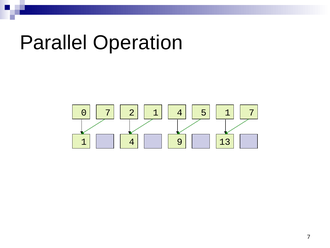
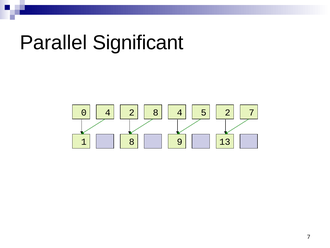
Operation: Operation -> Significant
0 7: 7 -> 4
2 1: 1 -> 8
4 1: 1 -> 2
4 at (132, 142): 4 -> 8
